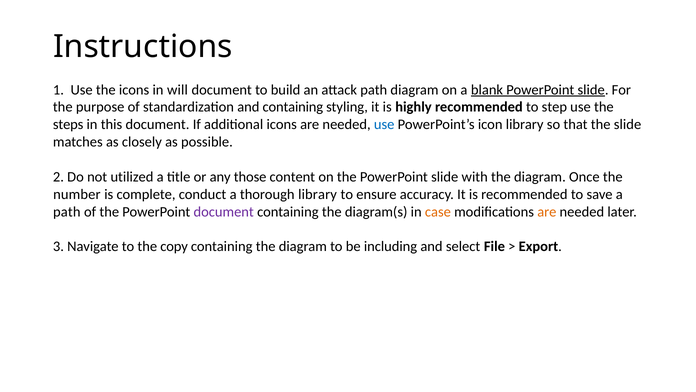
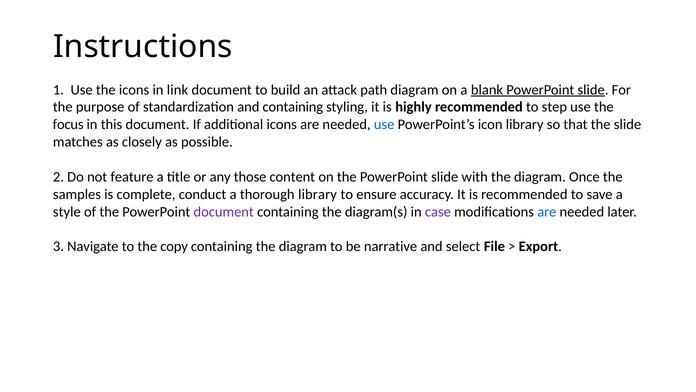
will: will -> link
steps: steps -> focus
utilized: utilized -> feature
number: number -> samples
path at (67, 211): path -> style
case colour: orange -> purple
are at (547, 211) colour: orange -> blue
including: including -> narrative
